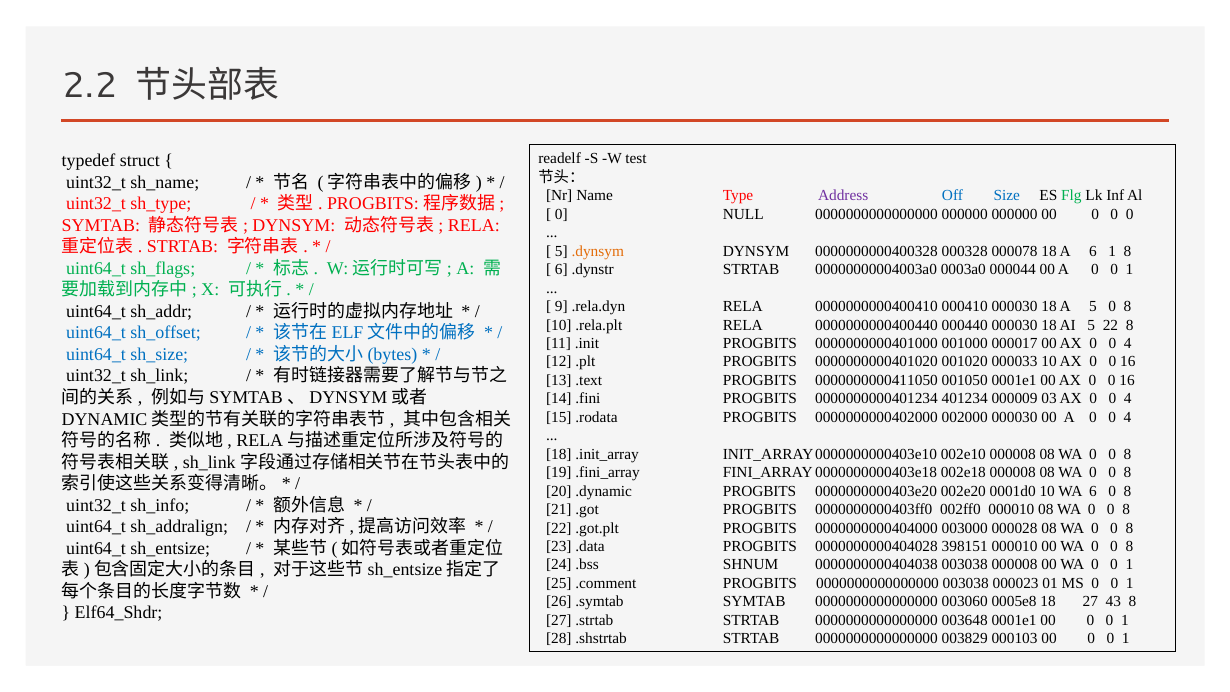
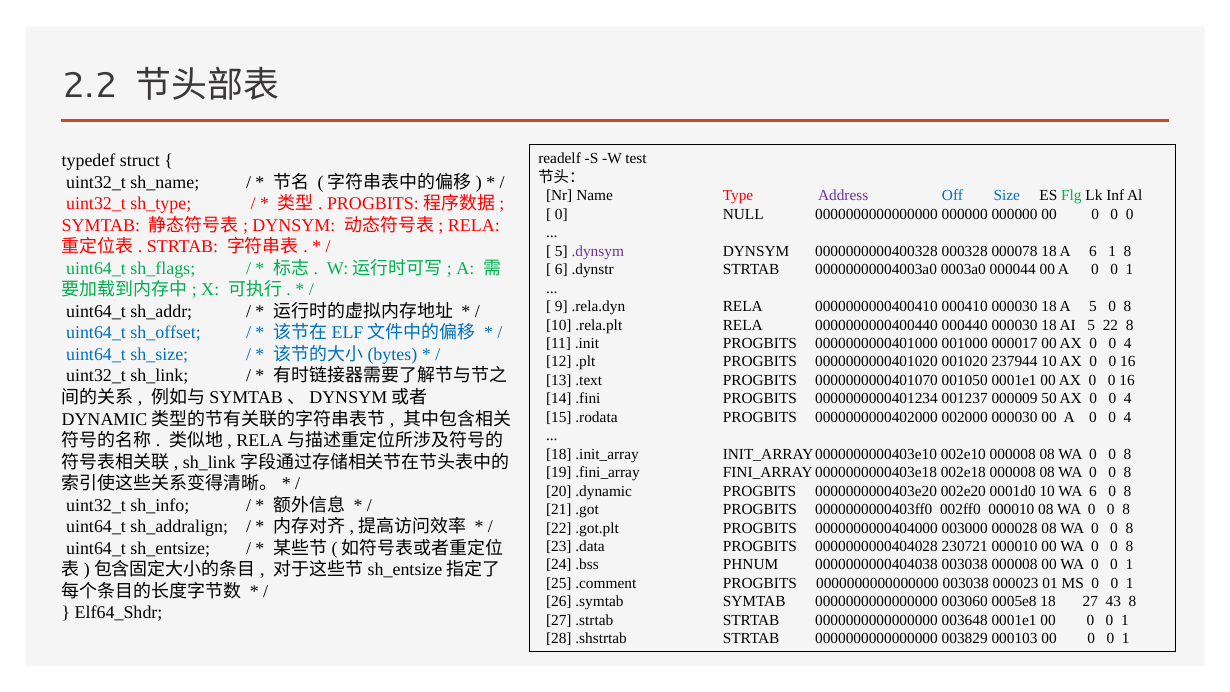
.dynsym colour: orange -> purple
000033: 000033 -> 237944
0000000000411050: 0000000000411050 -> 0000000000401070
401234: 401234 -> 001237
03: 03 -> 50
398151: 398151 -> 230721
SHNUM: SHNUM -> PHNUM
